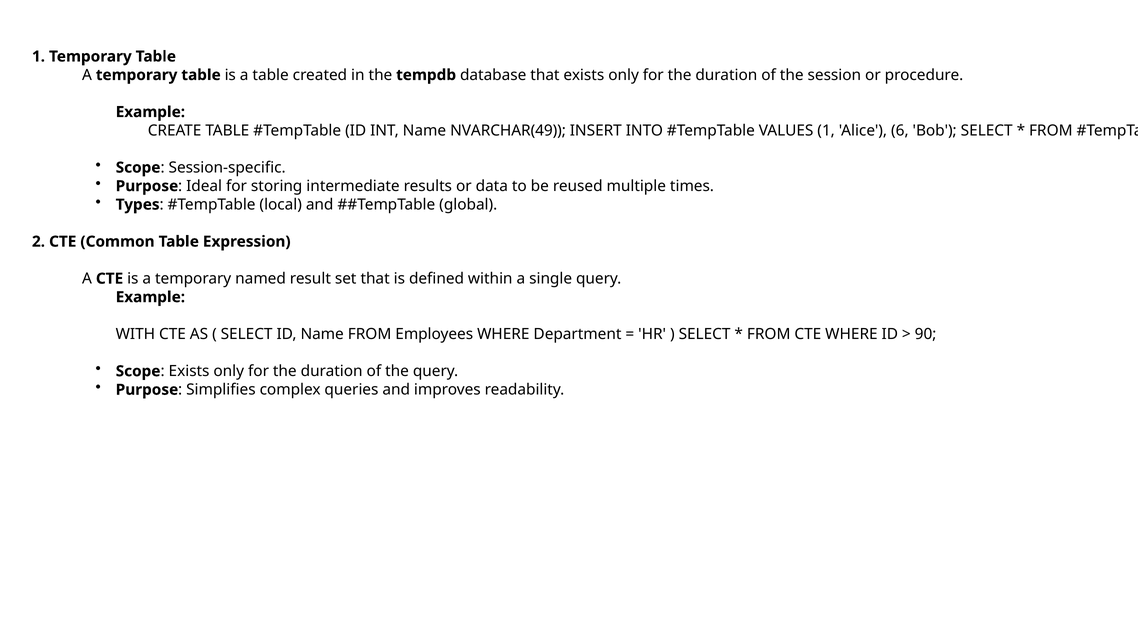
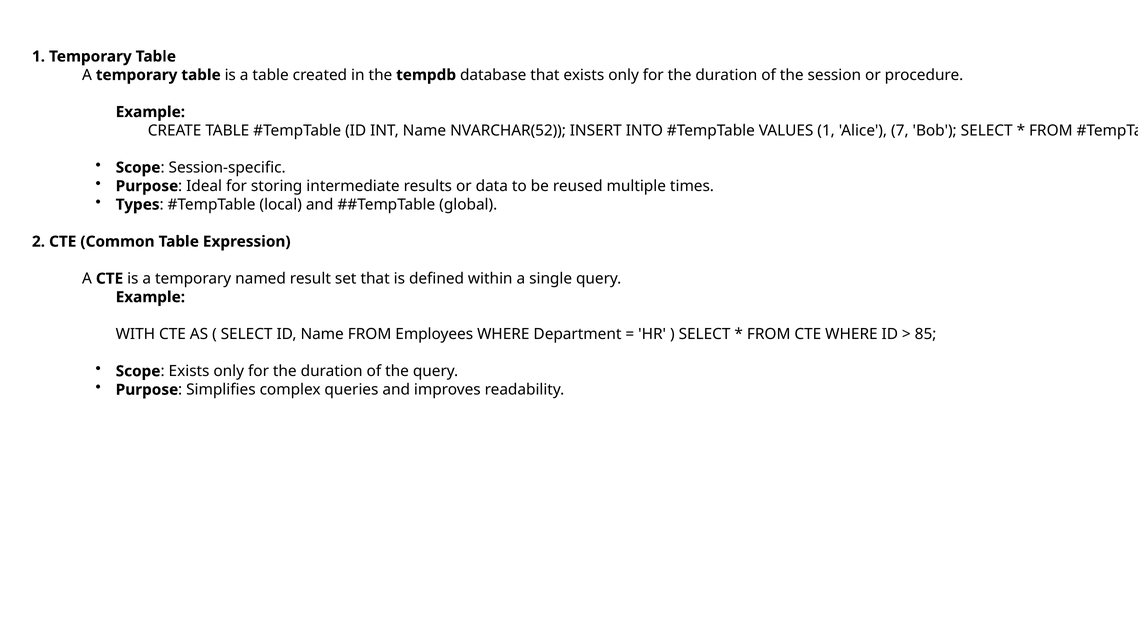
NVARCHAR(49: NVARCHAR(49 -> NVARCHAR(52
6: 6 -> 7
90: 90 -> 85
